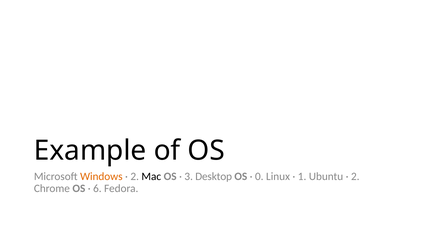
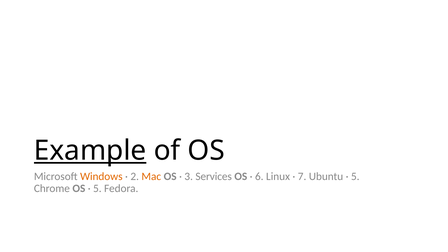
Example underline: none -> present
Mac colour: black -> orange
Desktop: Desktop -> Services
0: 0 -> 6
1: 1 -> 7
2 at (355, 176): 2 -> 5
6 at (97, 188): 6 -> 5
